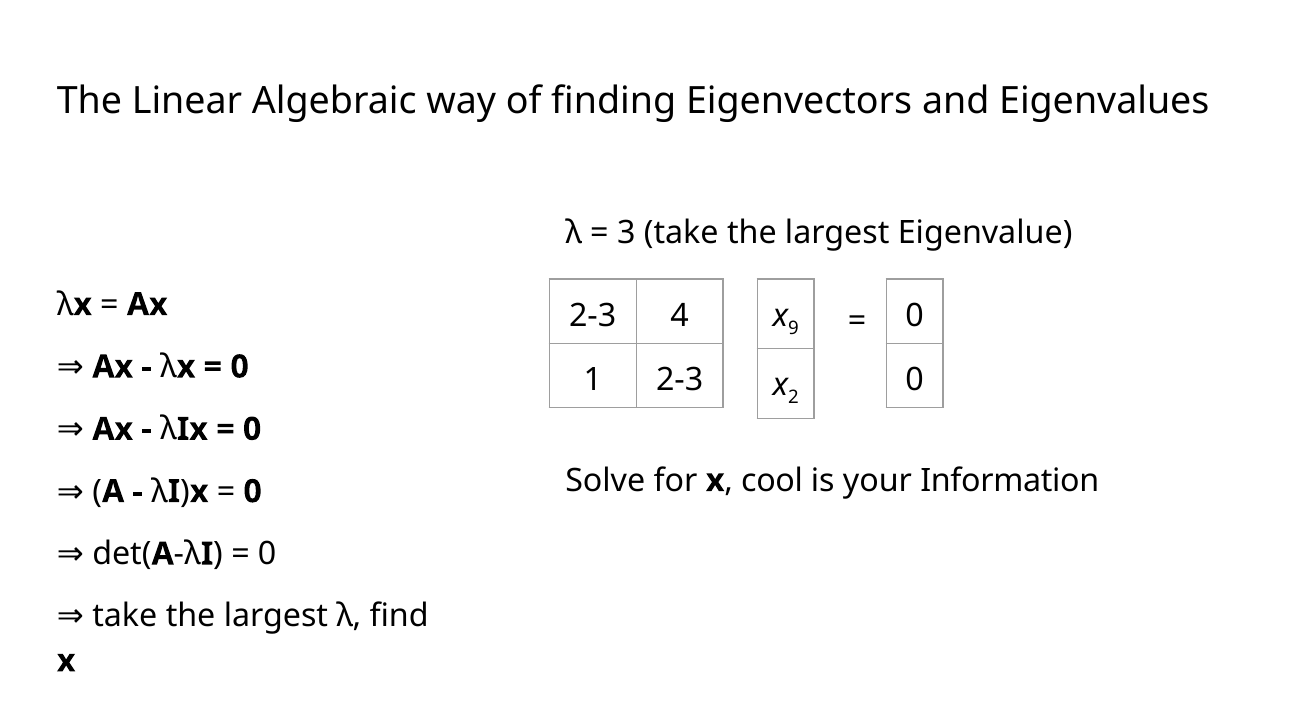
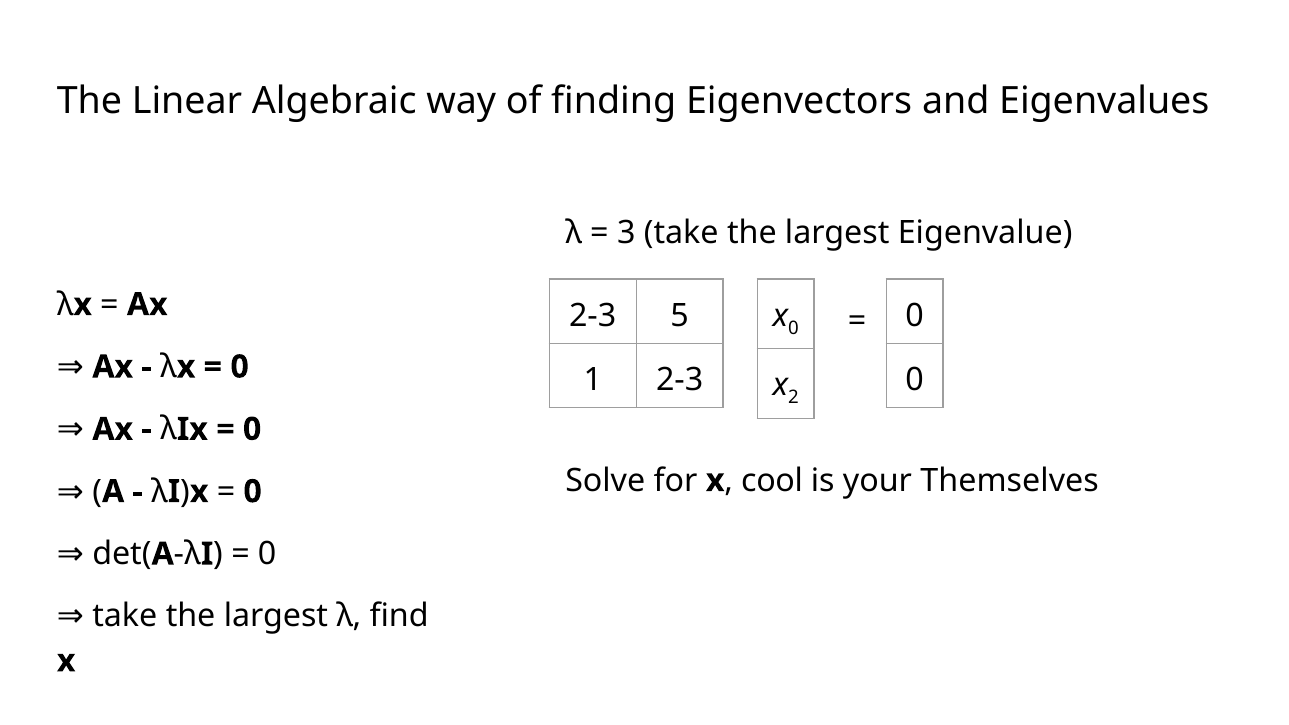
4: 4 -> 5
x 9: 9 -> 0
Information: Information -> Themselves
